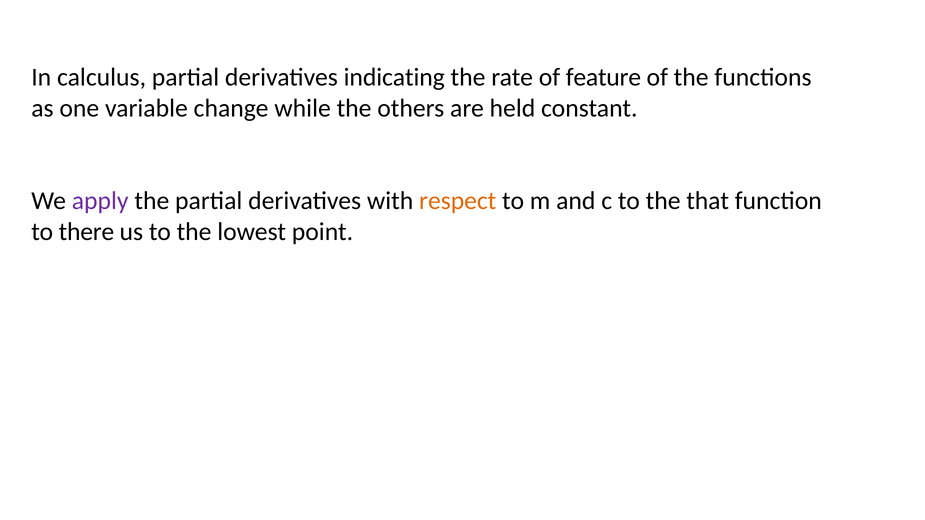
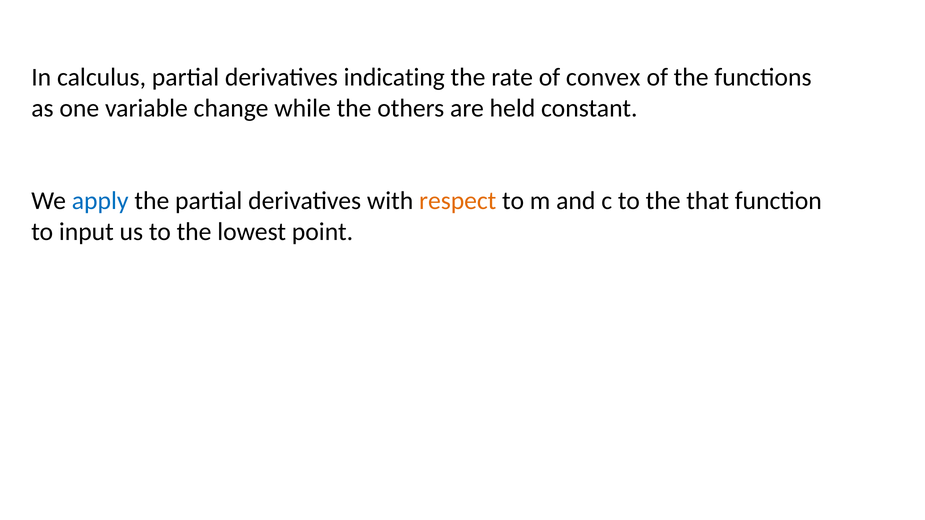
feature: feature -> convex
apply colour: purple -> blue
there: there -> input
